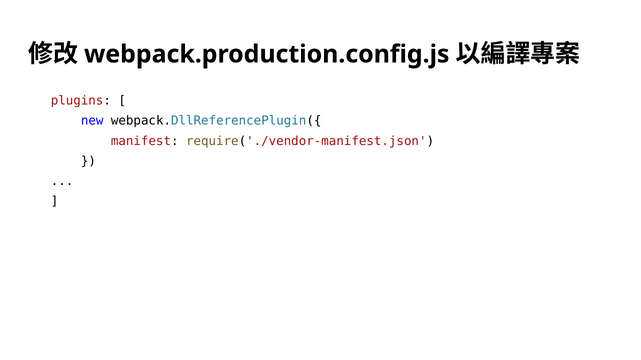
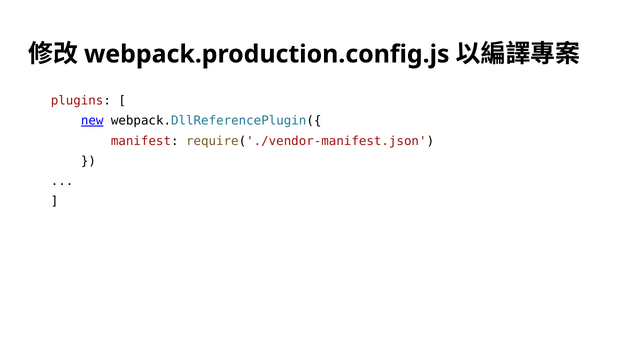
new underline: none -> present
